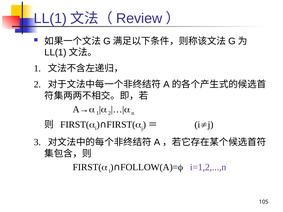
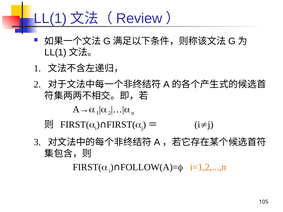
i=1,2,...,n colour: purple -> orange
